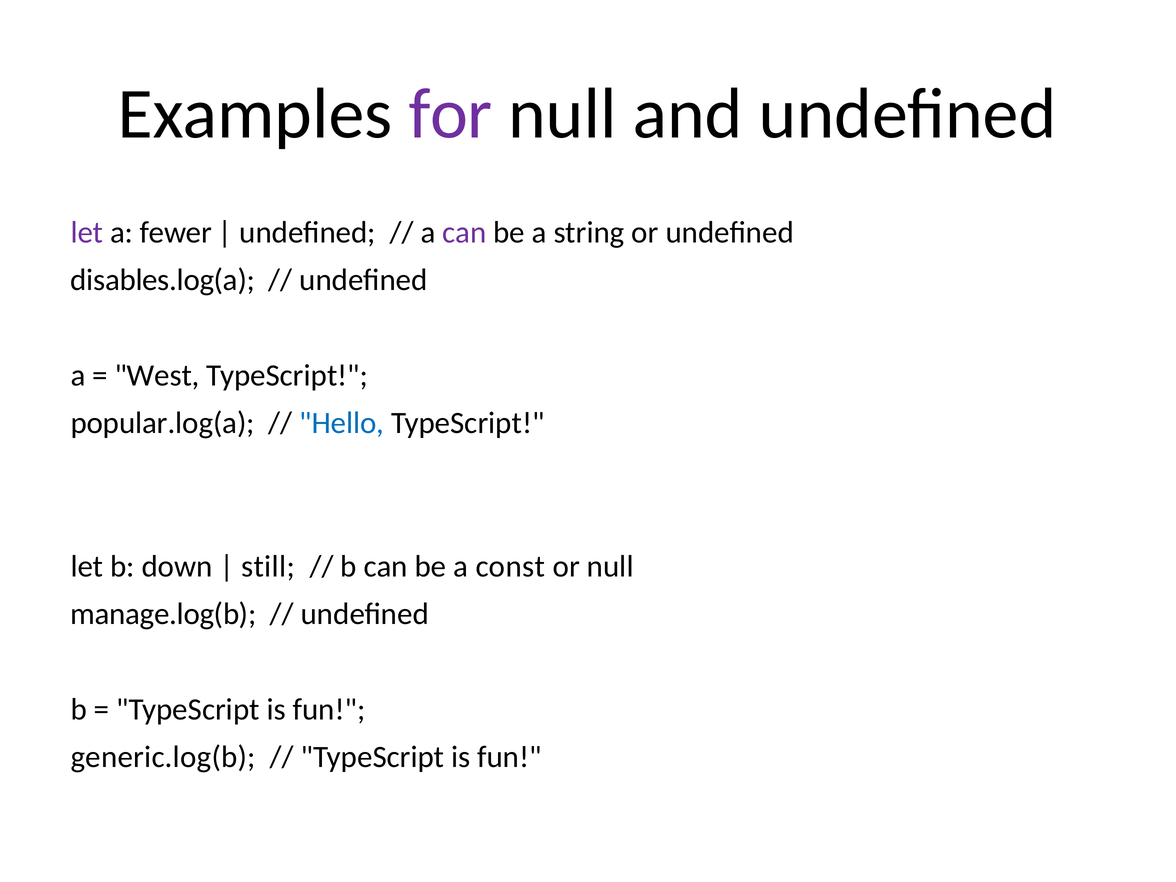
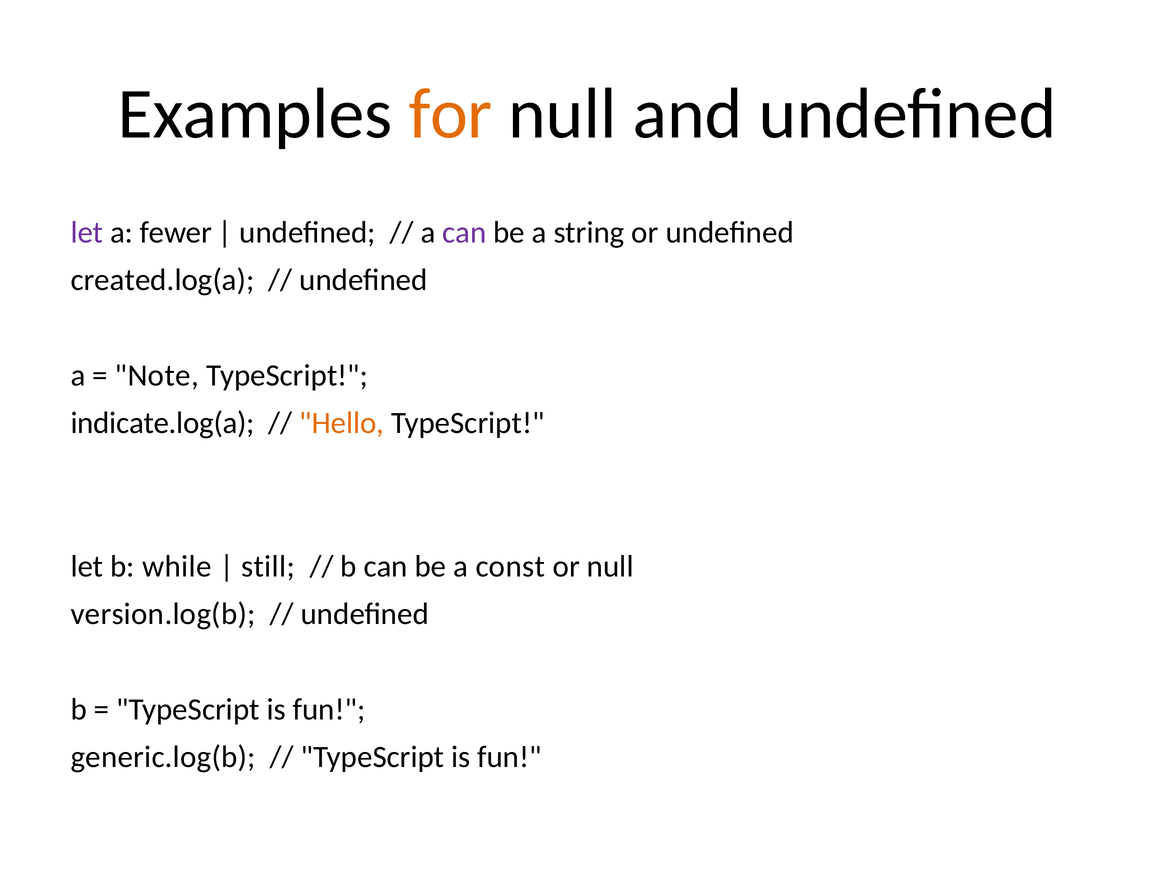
for colour: purple -> orange
disables.log(a: disables.log(a -> created.log(a
West: West -> Note
popular.log(a: popular.log(a -> indicate.log(a
Hello colour: blue -> orange
down: down -> while
manage.log(b: manage.log(b -> version.log(b
